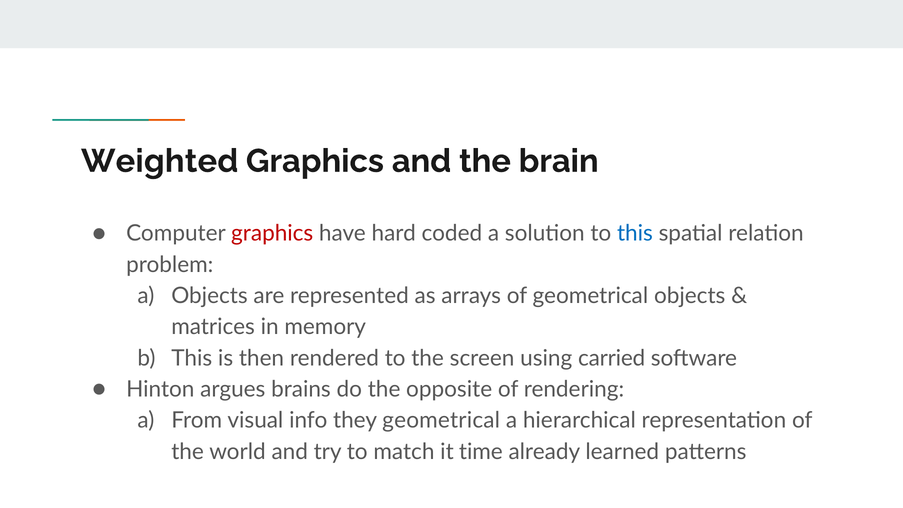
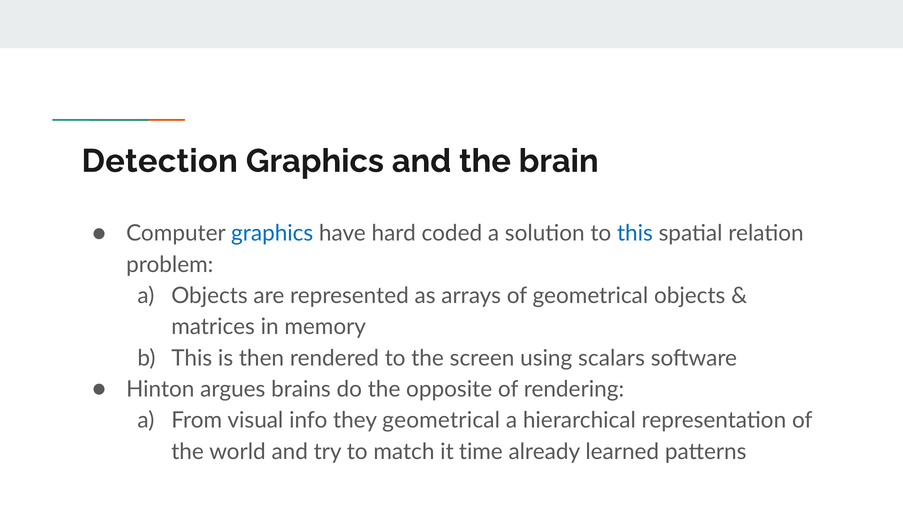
Weighted: Weighted -> Detection
graphics at (272, 234) colour: red -> blue
carried: carried -> scalars
